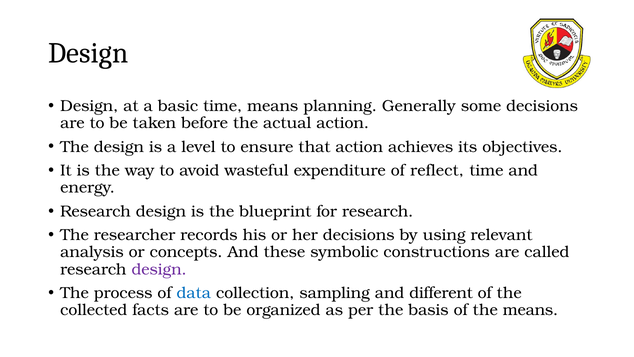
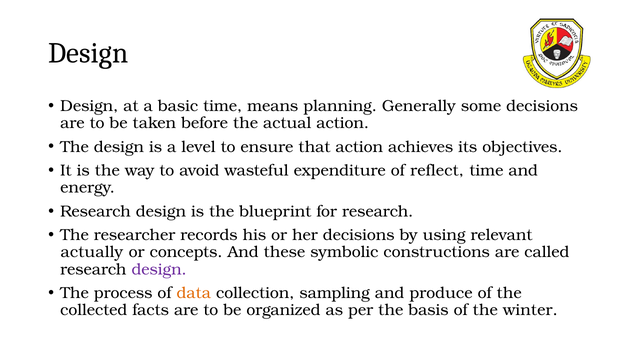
analysis: analysis -> actually
data colour: blue -> orange
different: different -> produce
the means: means -> winter
